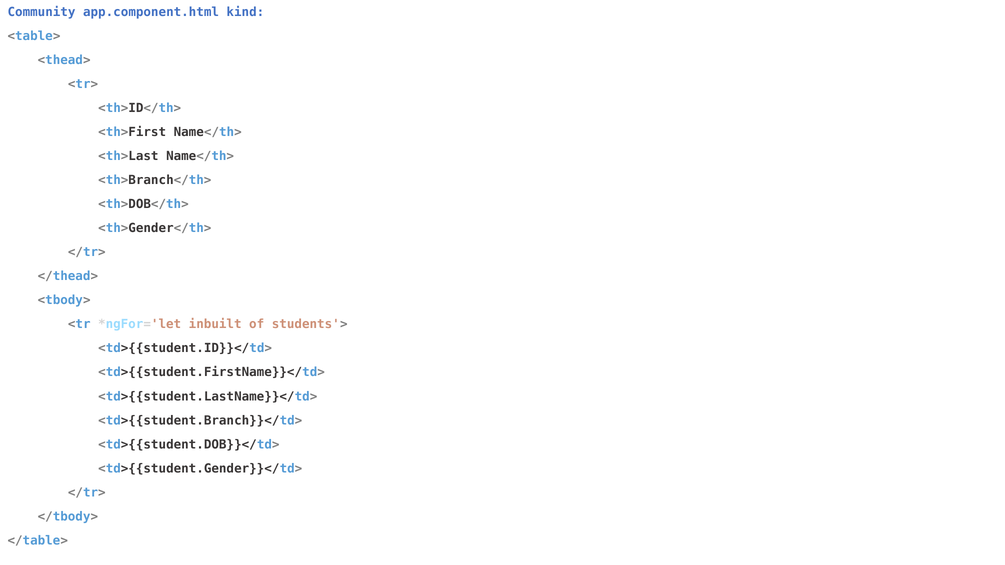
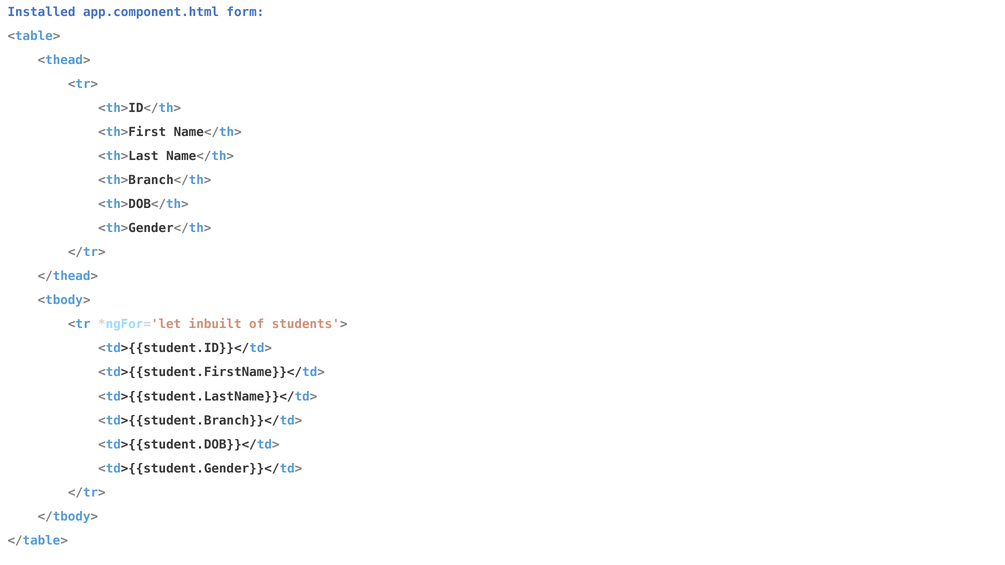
Community: Community -> Installed
kind: kind -> form
